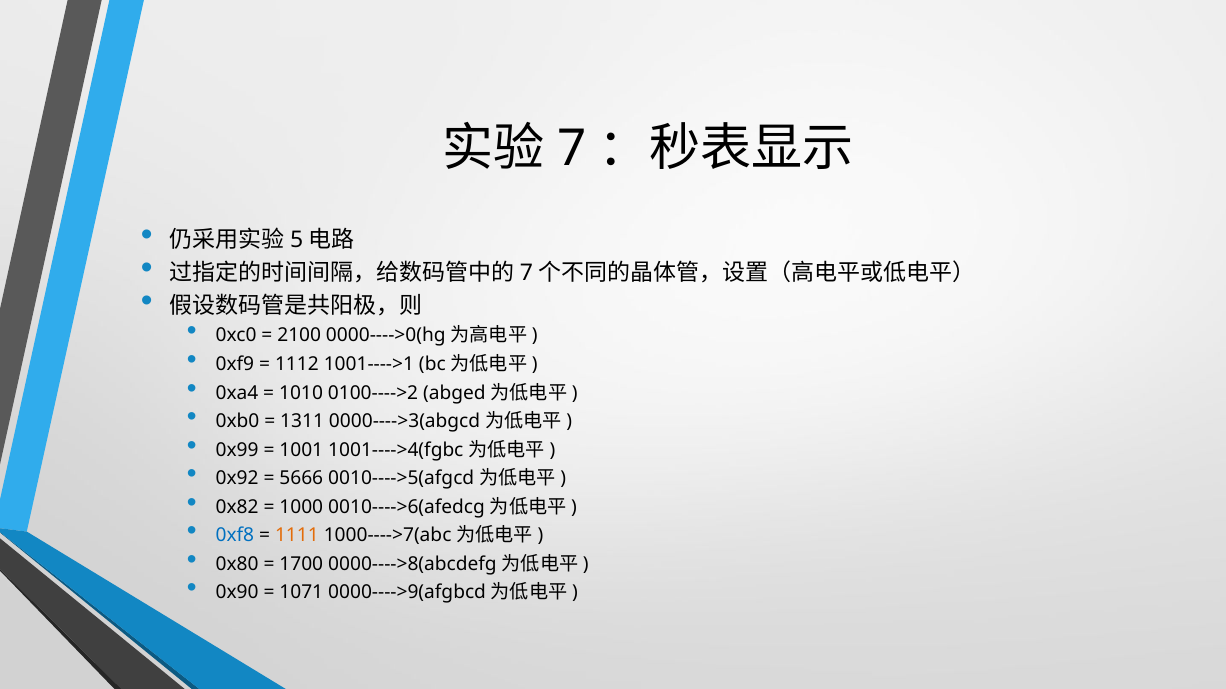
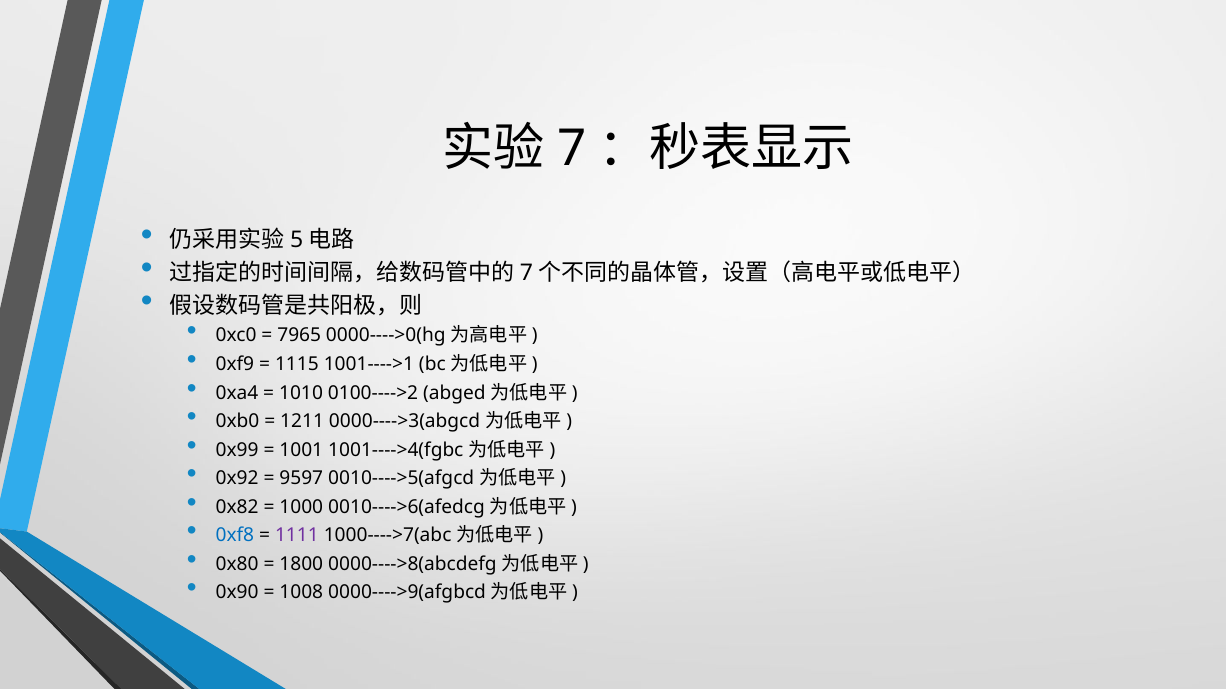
2100: 2100 -> 7965
1112: 1112 -> 1115
1311: 1311 -> 1211
5666: 5666 -> 9597
1111 colour: orange -> purple
1700: 1700 -> 1800
1071: 1071 -> 1008
